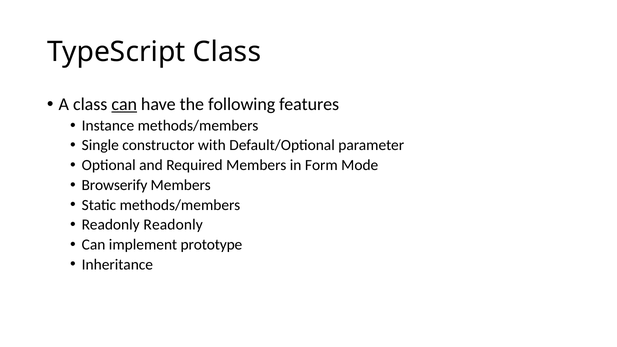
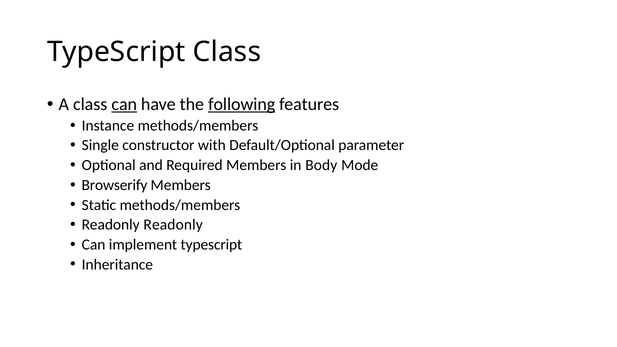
following underline: none -> present
Form: Form -> Body
implement prototype: prototype -> typescript
